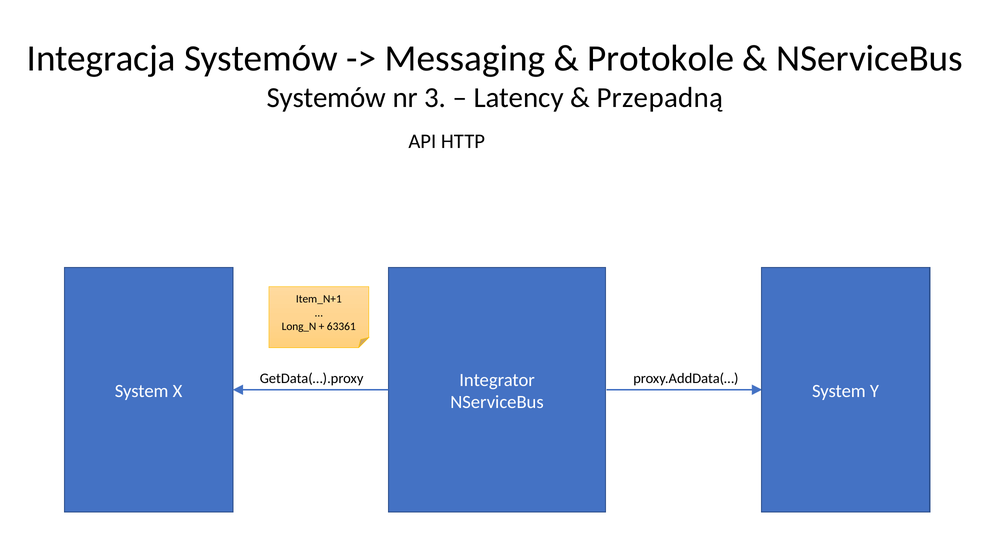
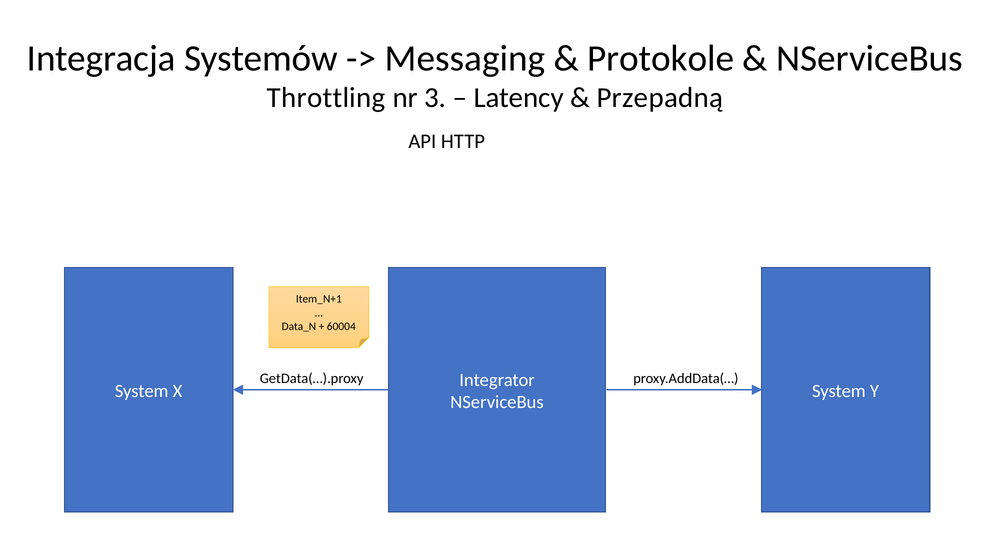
Systemów at (326, 98): Systemów -> Throttling
Long_N: Long_N -> Data_N
63361: 63361 -> 60004
